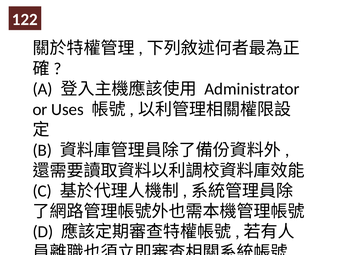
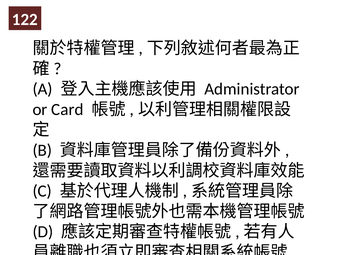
Uses: Uses -> Card
